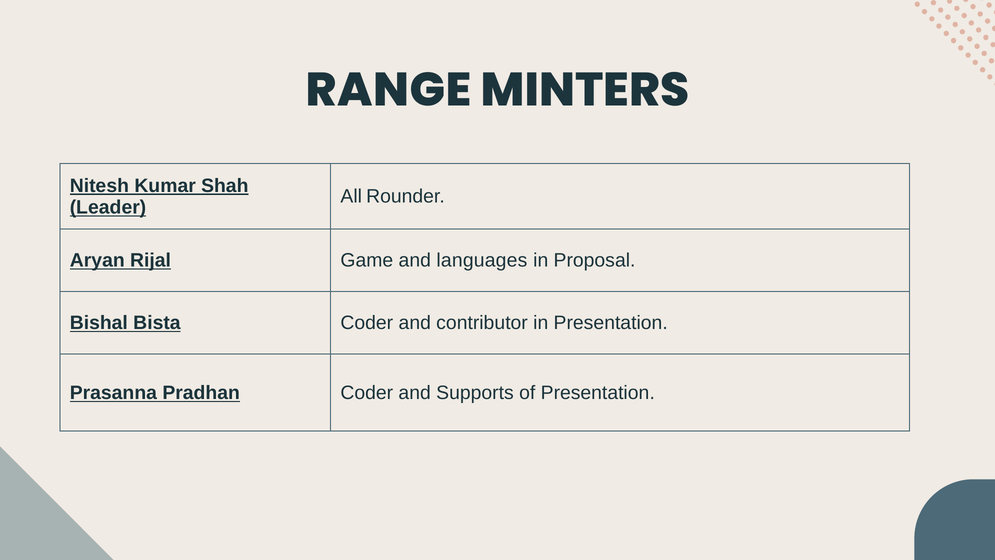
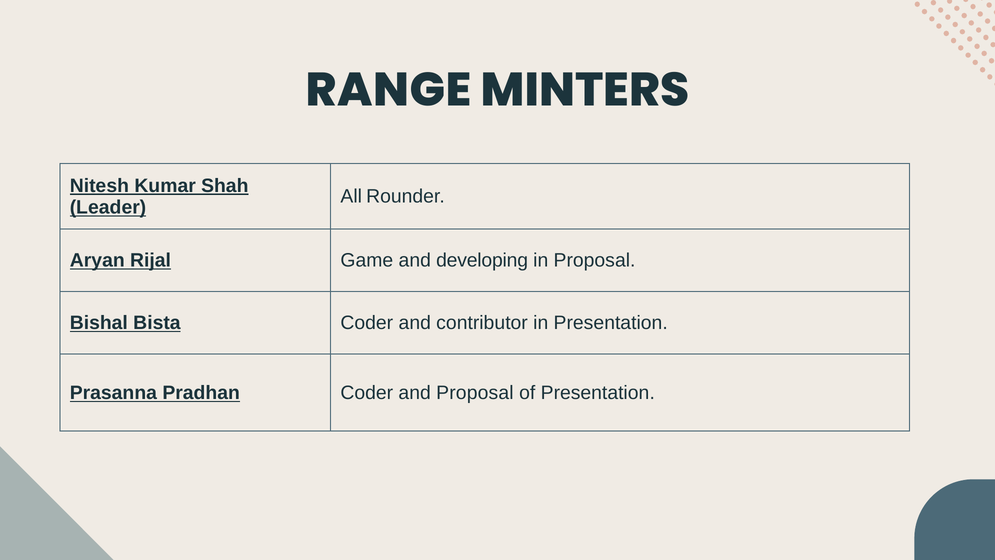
languages: languages -> developing
and Supports: Supports -> Proposal
